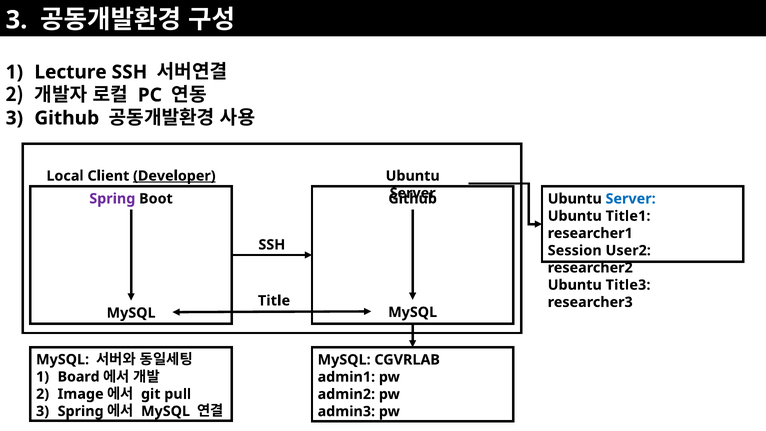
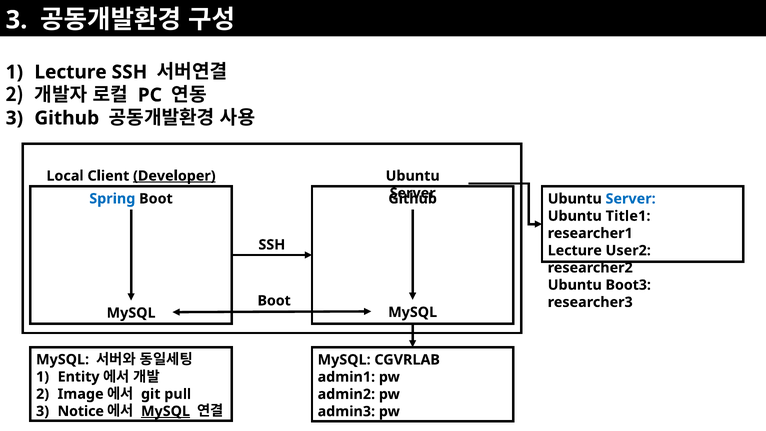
Spring at (112, 199) colour: purple -> blue
Session at (575, 250): Session -> Lecture
Title3: Title3 -> Boot3
Title at (274, 301): Title -> Boot
Board: Board -> Entity
3 Spring: Spring -> Notice
MySQL at (165, 411) underline: none -> present
